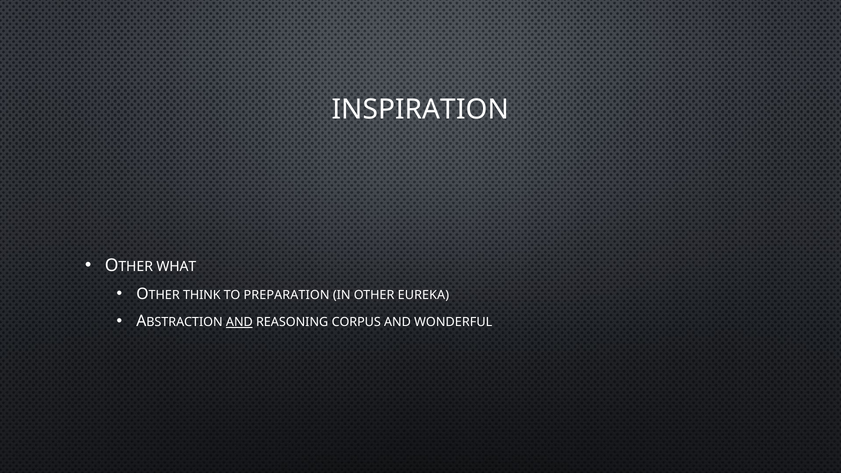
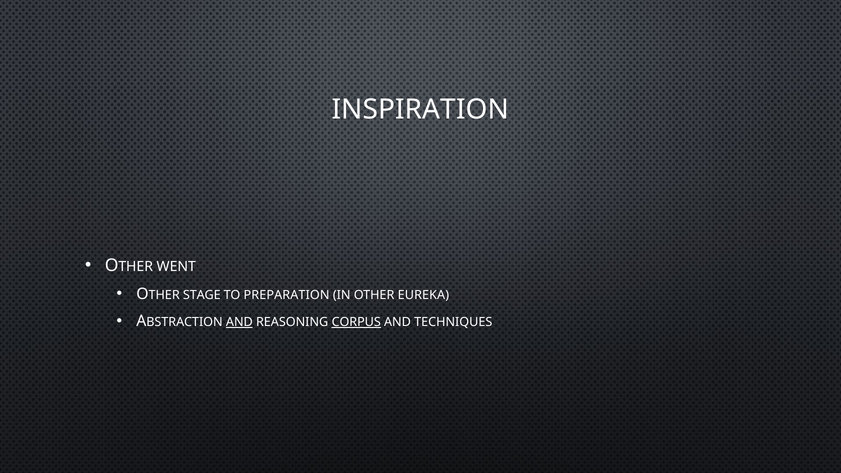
WHAT: WHAT -> WENT
THINK: THINK -> STAGE
CORPUS underline: none -> present
WONDERFUL: WONDERFUL -> TECHNIQUES
